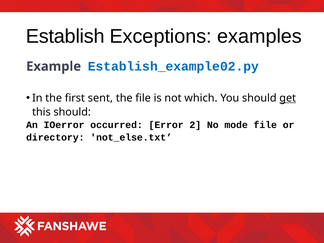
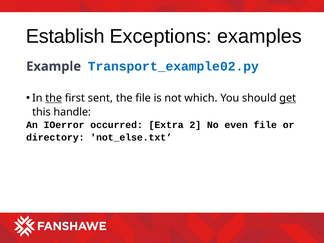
Establish_example02.py: Establish_example02.py -> Transport_example02.py
the at (54, 98) underline: none -> present
this should: should -> handle
Error: Error -> Extra
mode: mode -> even
